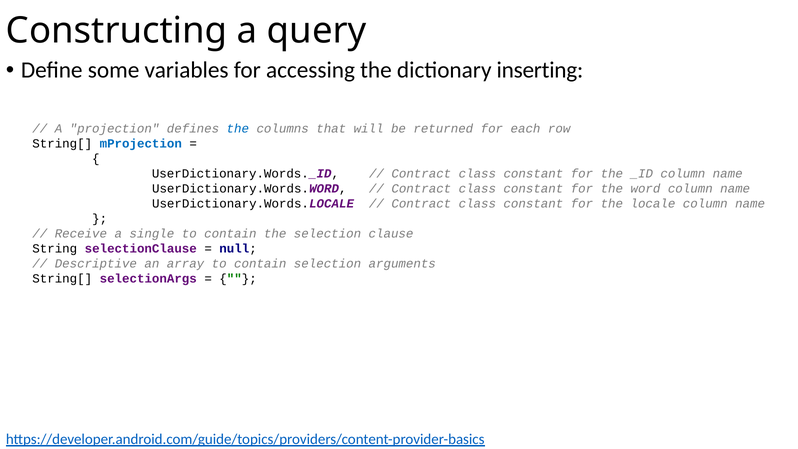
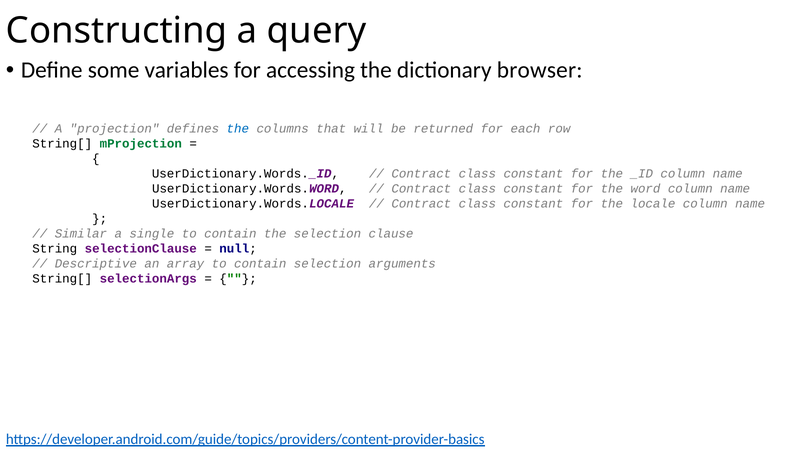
inserting: inserting -> browser
mProjection colour: blue -> green
Receive: Receive -> Similar
